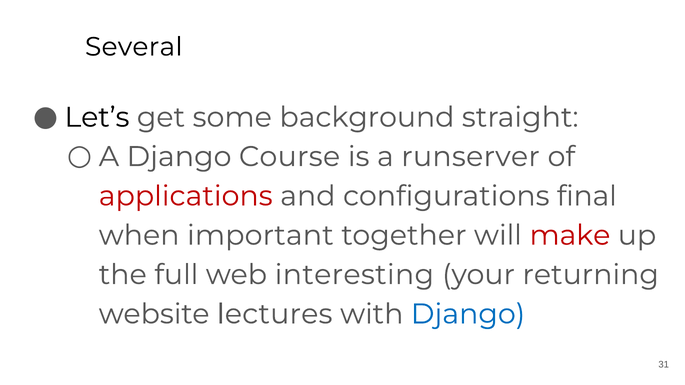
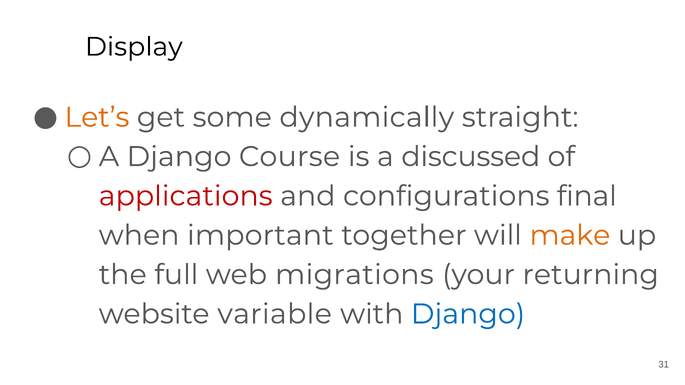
Several: Several -> Display
Let’s colour: black -> orange
background: background -> dynamically
runserver: runserver -> discussed
make colour: red -> orange
interesting: interesting -> migrations
lectures: lectures -> variable
